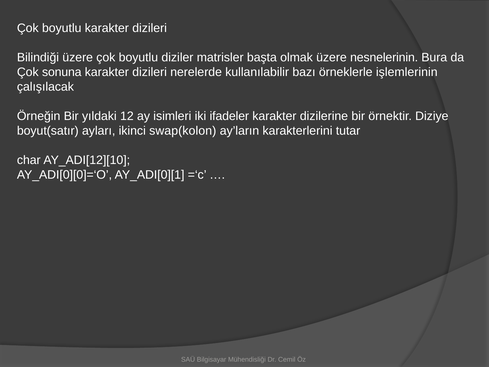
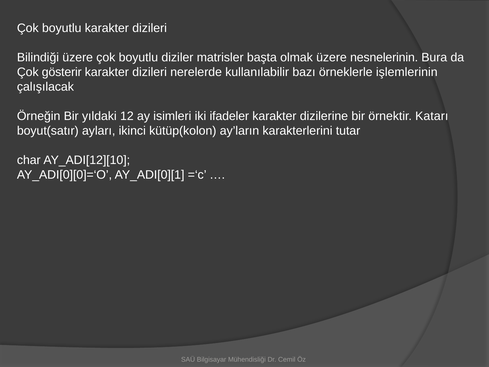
sonuna: sonuna -> gösterir
Diziye: Diziye -> Katarı
swap(kolon: swap(kolon -> kütüp(kolon
